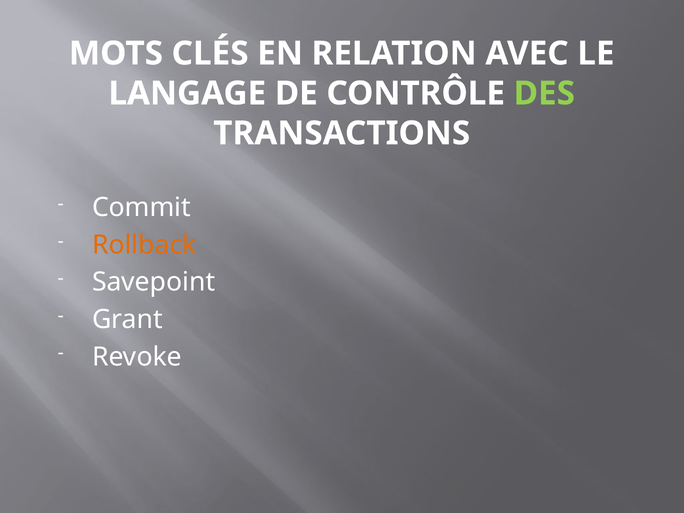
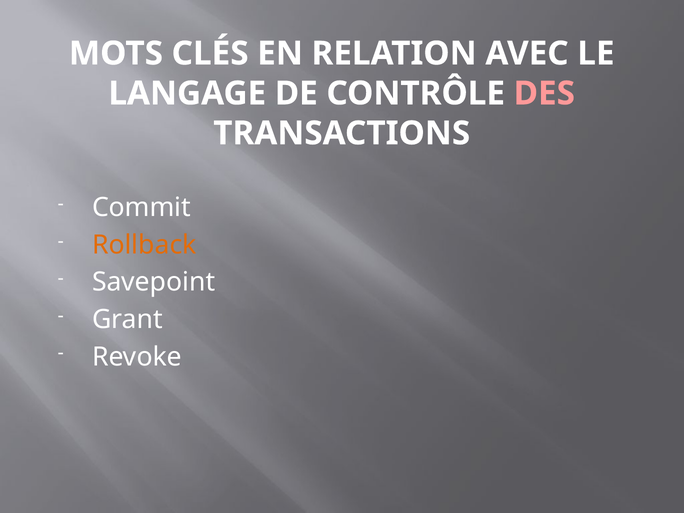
DES colour: light green -> pink
